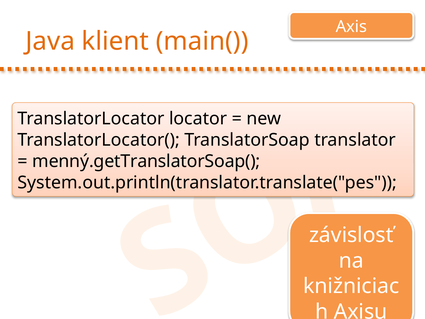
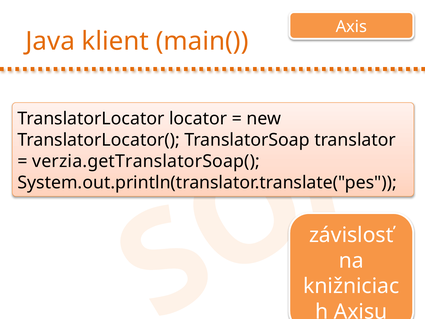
menný.getTranslatorSoap(: menný.getTranslatorSoap( -> verzia.getTranslatorSoap(
